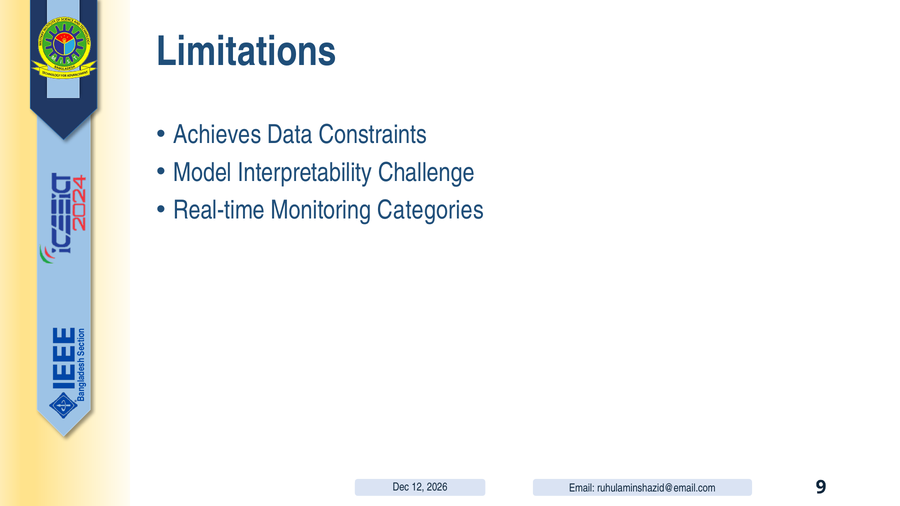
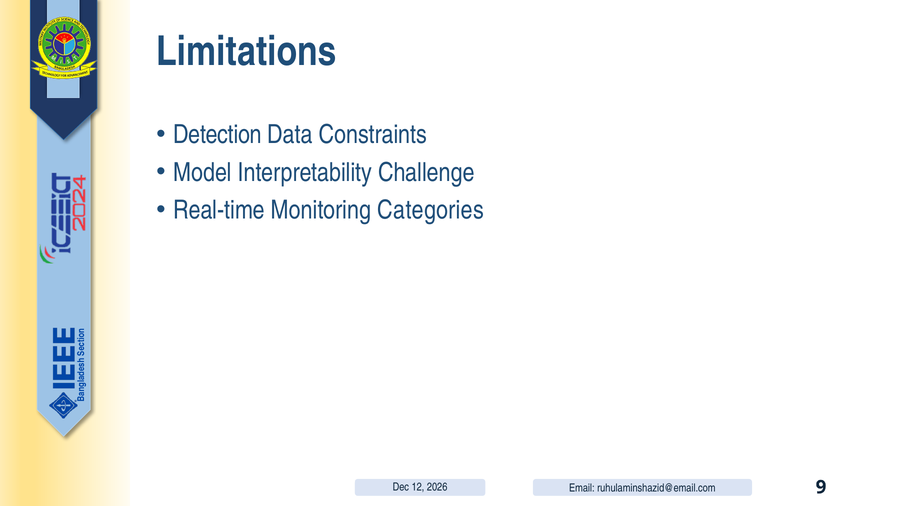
Achieves: Achieves -> Detection
